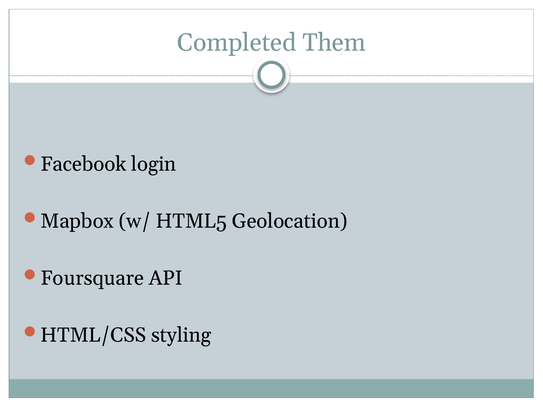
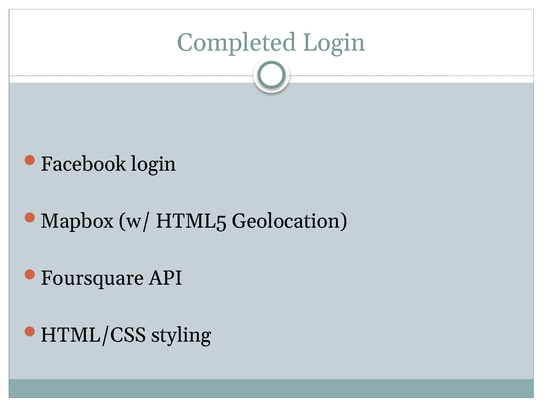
Completed Them: Them -> Login
